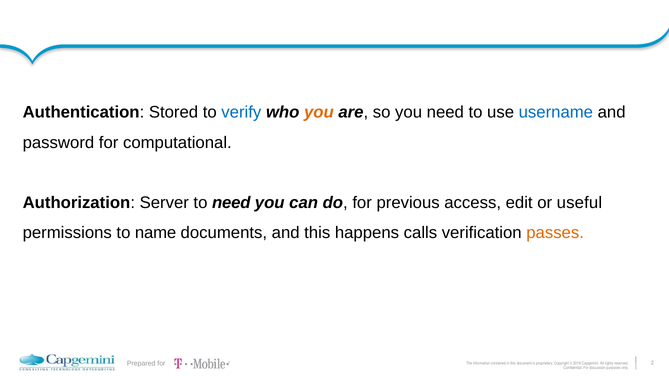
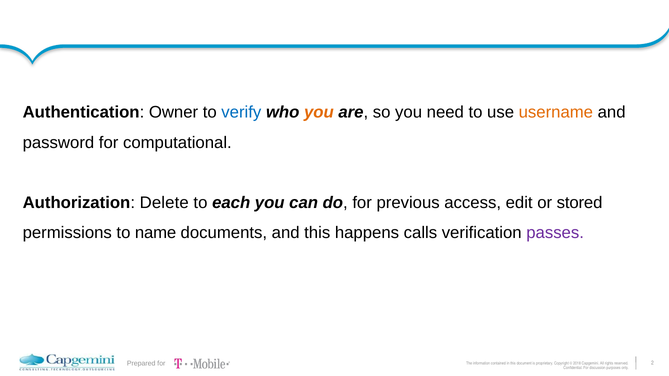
Stored: Stored -> Owner
username colour: blue -> orange
Server: Server -> Delete
to need: need -> each
useful: useful -> stored
passes colour: orange -> purple
